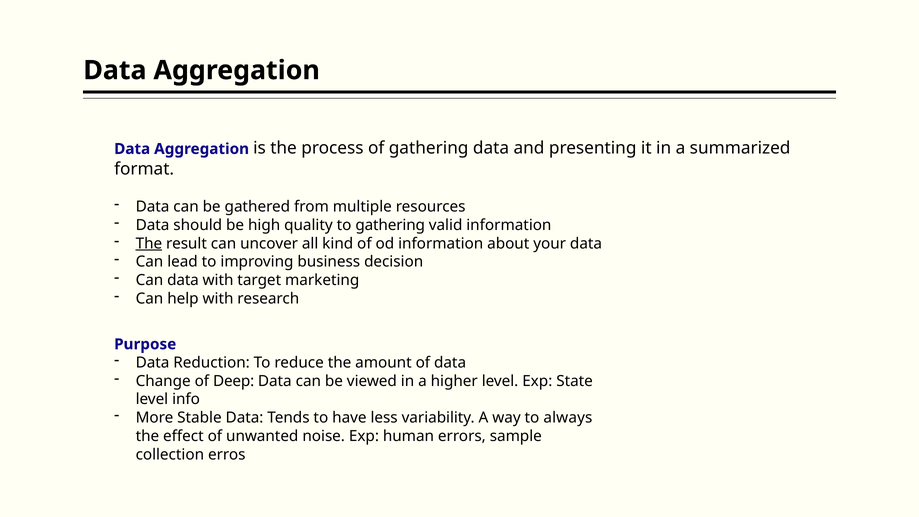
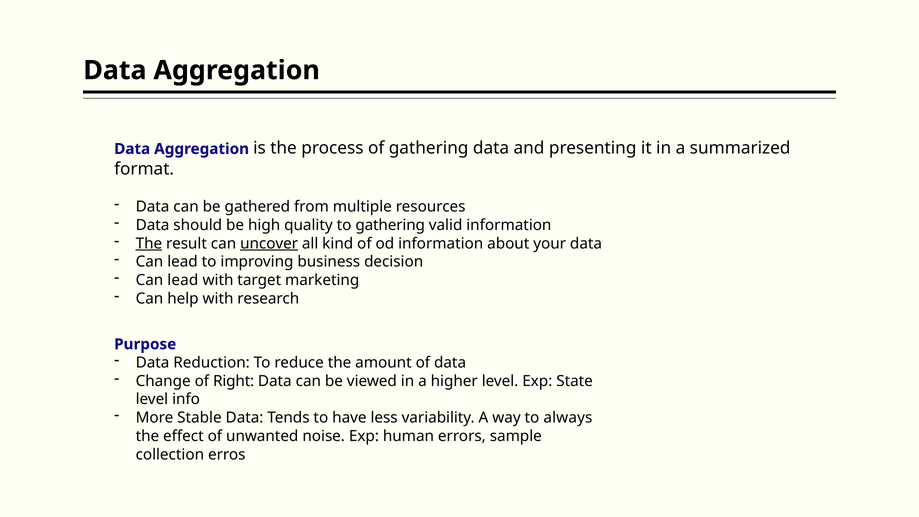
uncover underline: none -> present
data at (183, 280): data -> lead
Deep: Deep -> Right
